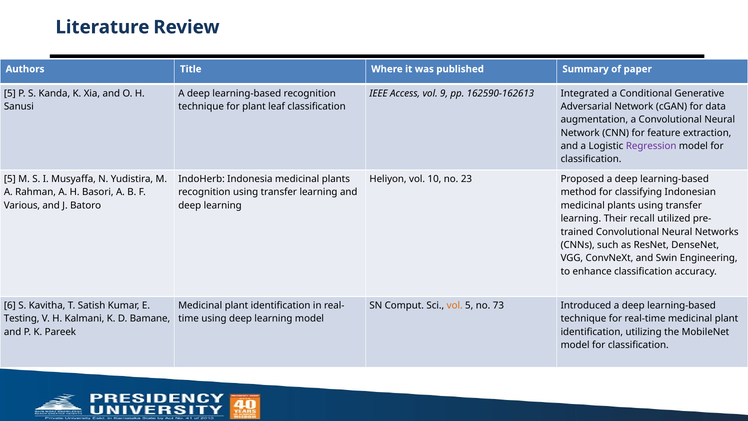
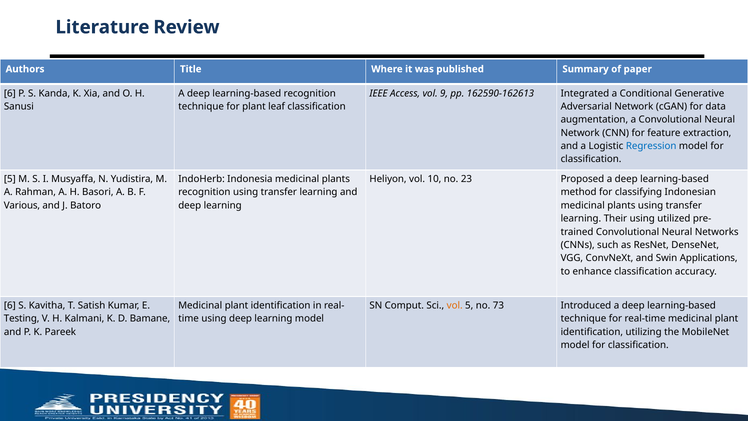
5 at (10, 93): 5 -> 6
Regression colour: purple -> blue
Their recall: recall -> using
Engineering: Engineering -> Applications
